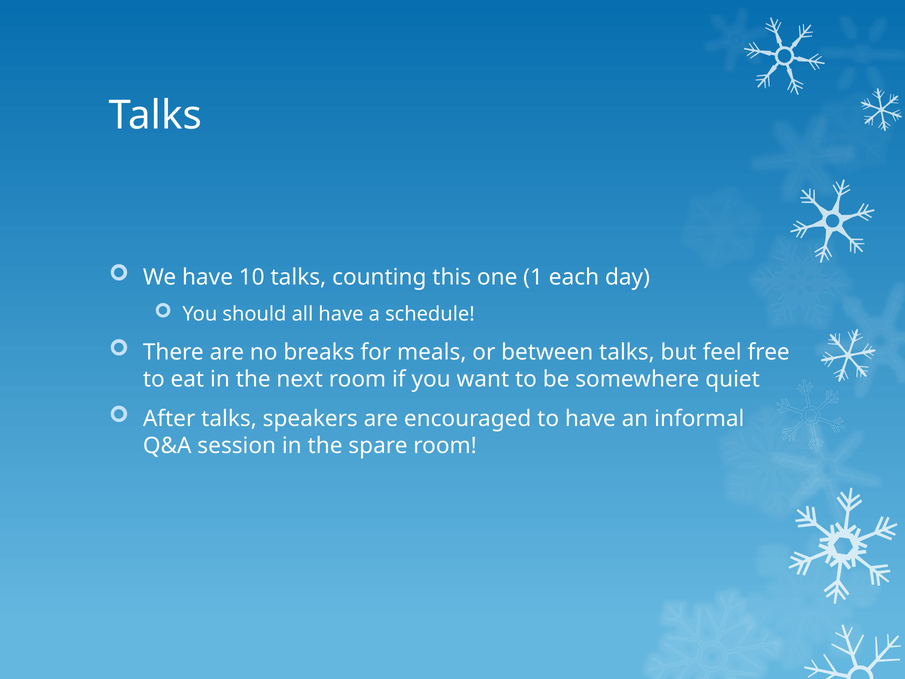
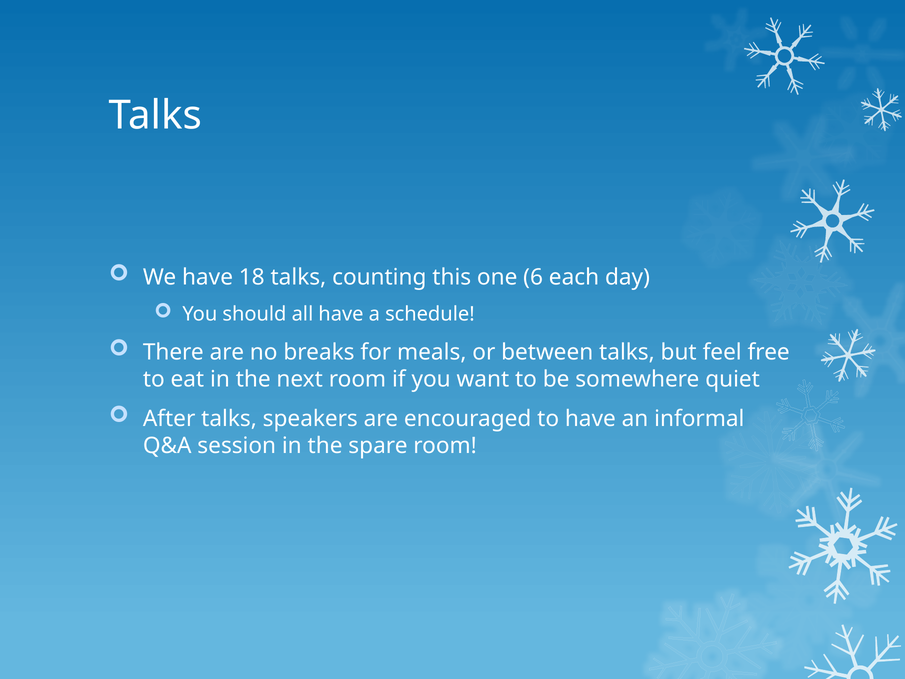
10: 10 -> 18
1: 1 -> 6
